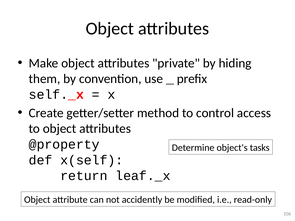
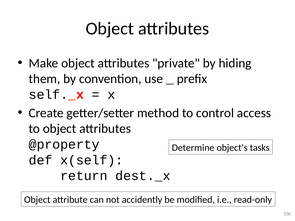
leaf._x: leaf._x -> dest._x
